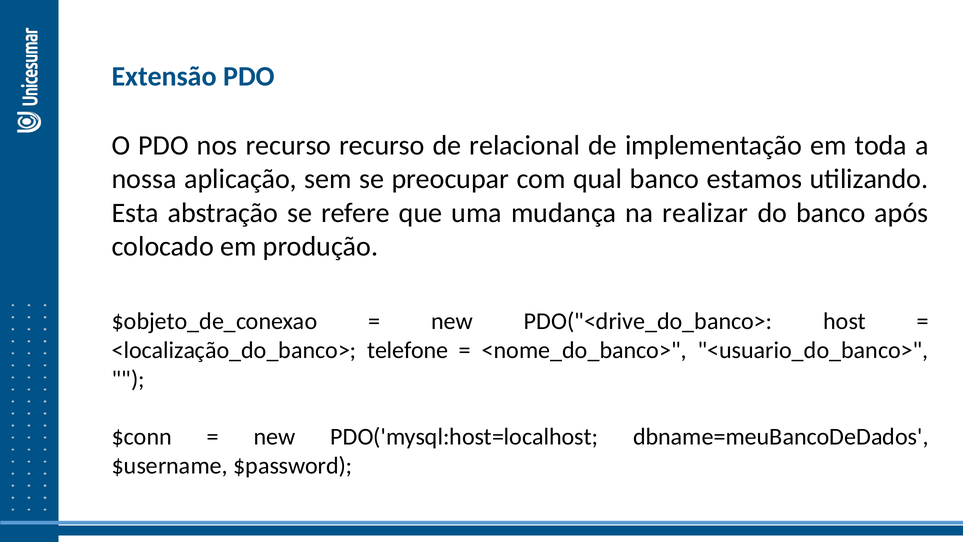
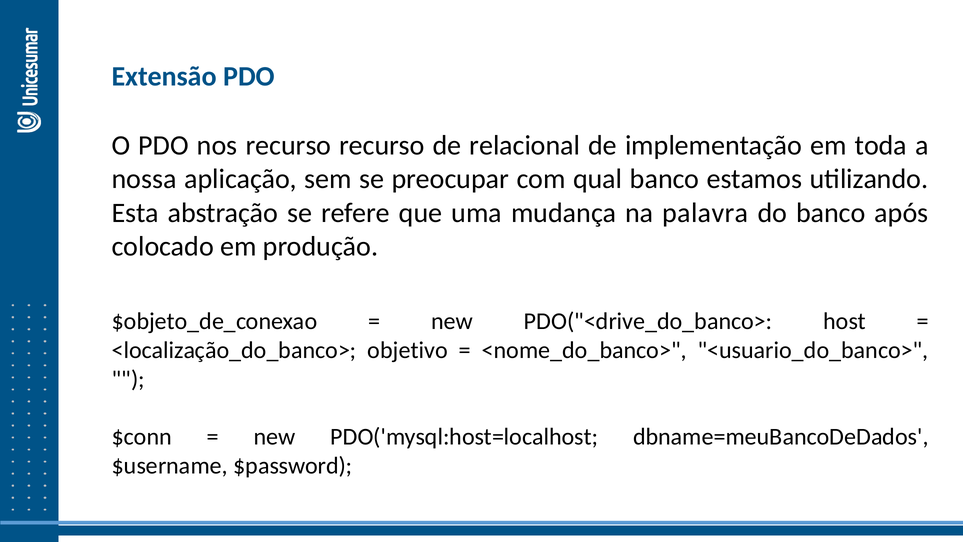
realizar: realizar -> palavra
telefone: telefone -> objetivo
